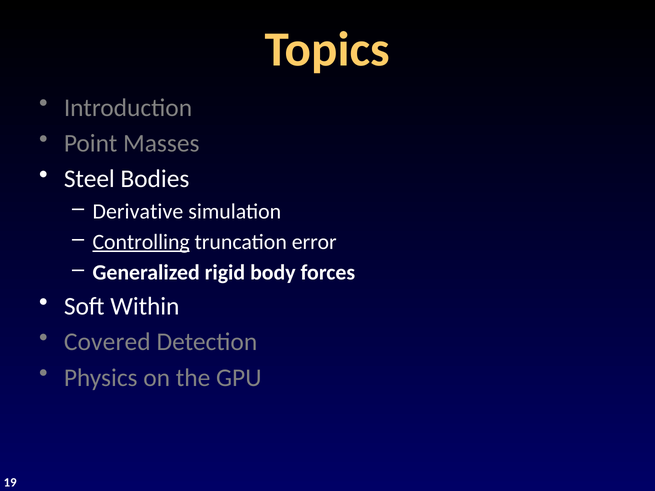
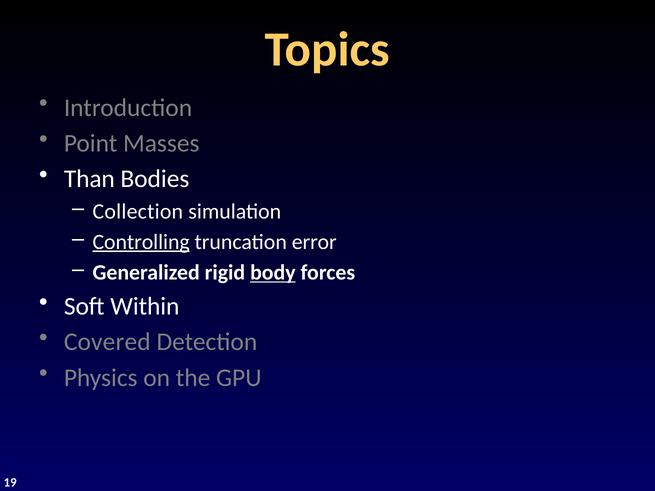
Steel: Steel -> Than
Derivative: Derivative -> Collection
body underline: none -> present
